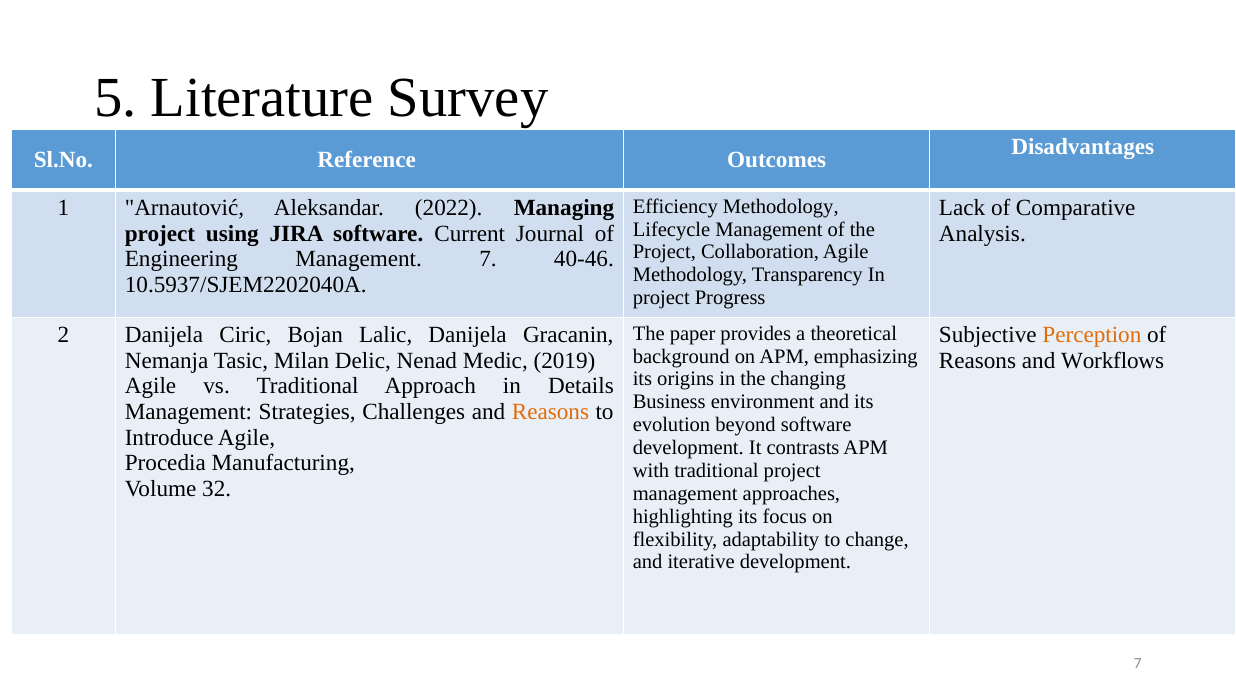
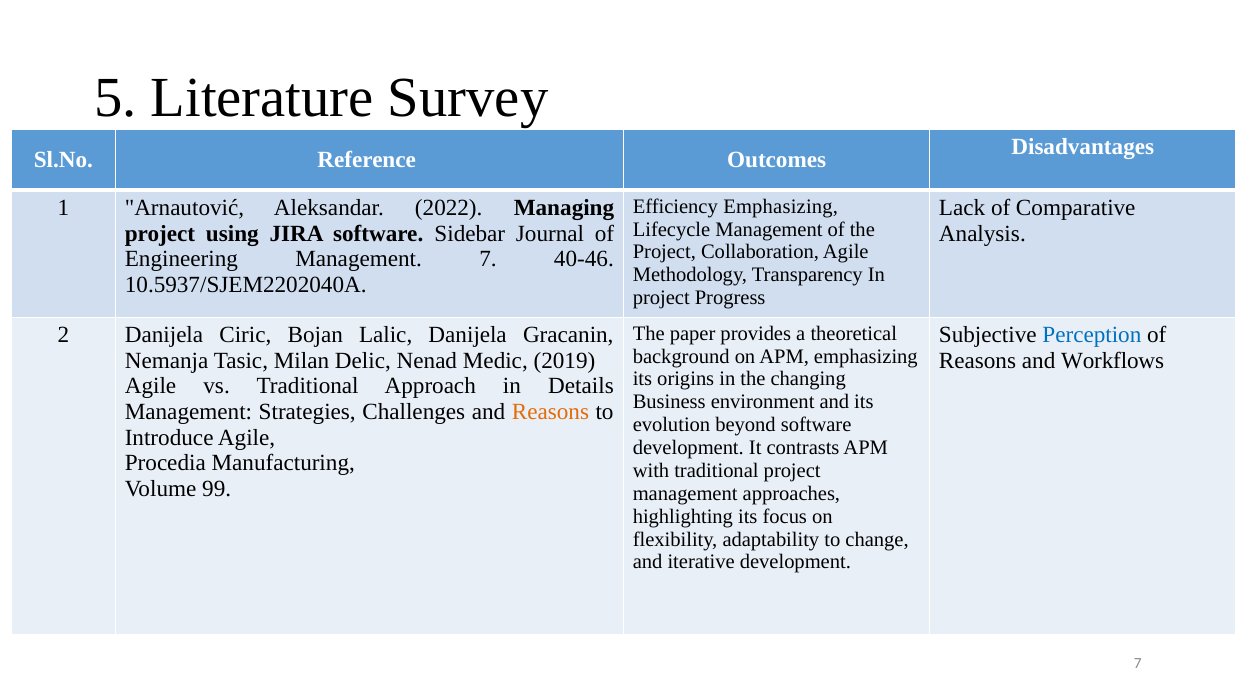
Efficiency Methodology: Methodology -> Emphasizing
Current: Current -> Sidebar
Perception colour: orange -> blue
32: 32 -> 99
